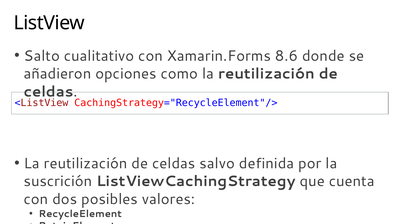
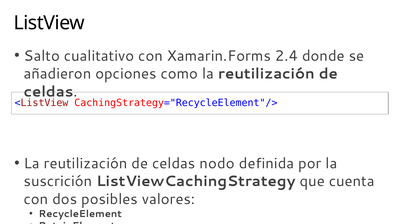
8.6: 8.6 -> 2.4
salvo: salvo -> nodo
